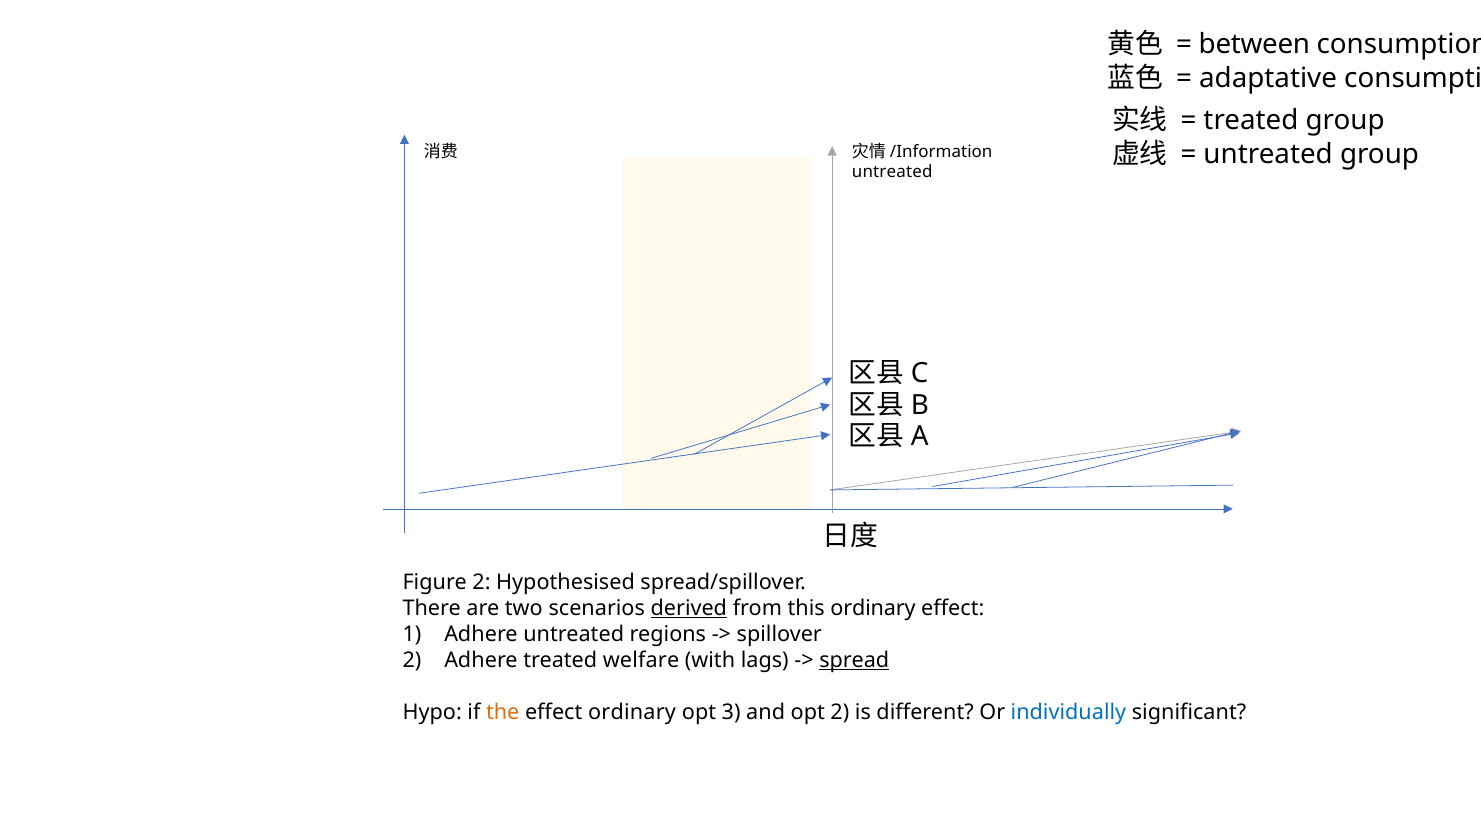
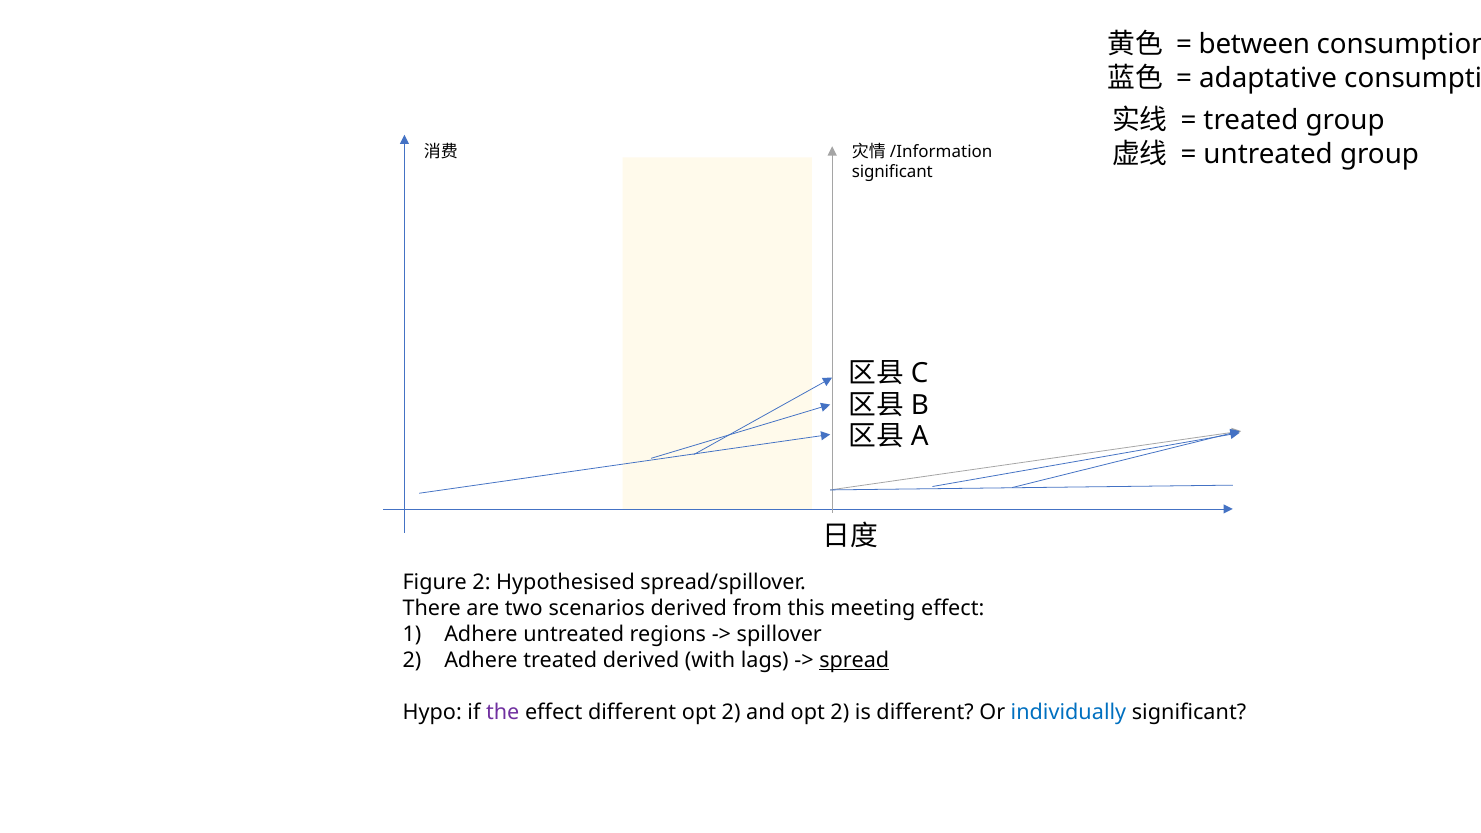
untreated at (892, 172): untreated -> significant
derived at (689, 608) underline: present -> none
this ordinary: ordinary -> meeting
treated welfare: welfare -> derived
the colour: orange -> purple
effect ordinary: ordinary -> different
3 at (731, 712): 3 -> 2
